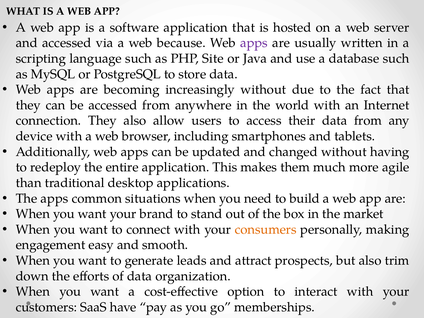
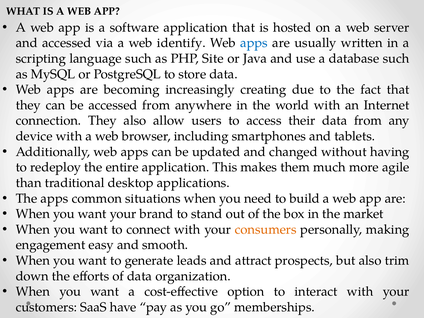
because: because -> identify
apps at (254, 43) colour: purple -> blue
increasingly without: without -> creating
